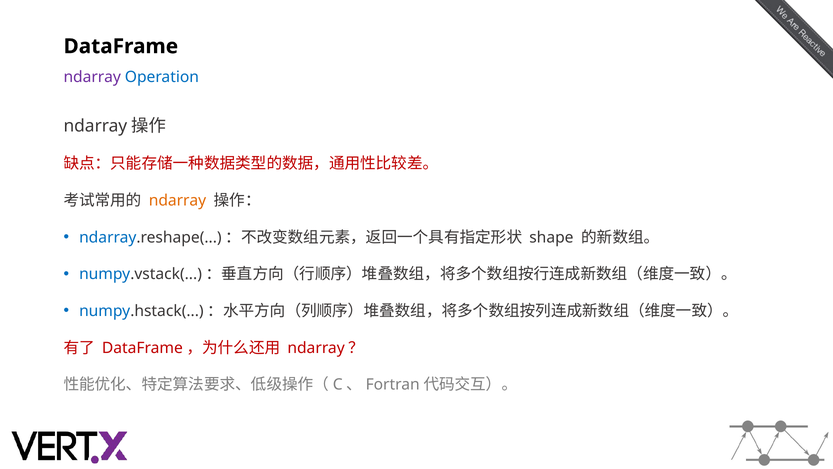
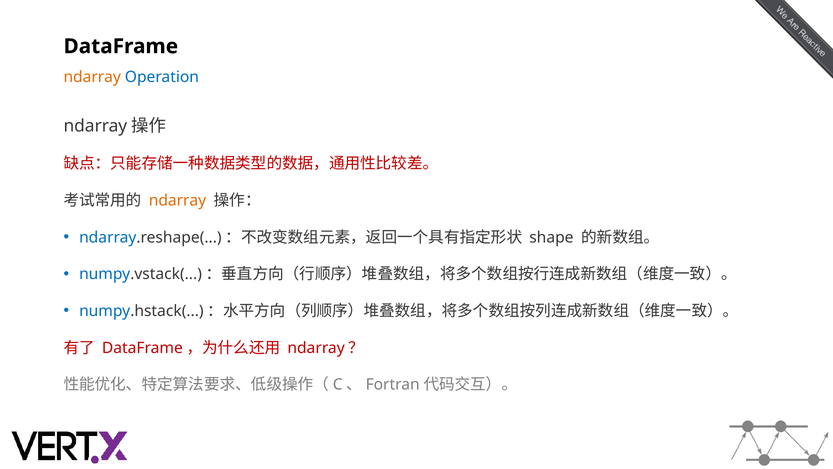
ndarray at (92, 77) colour: purple -> orange
